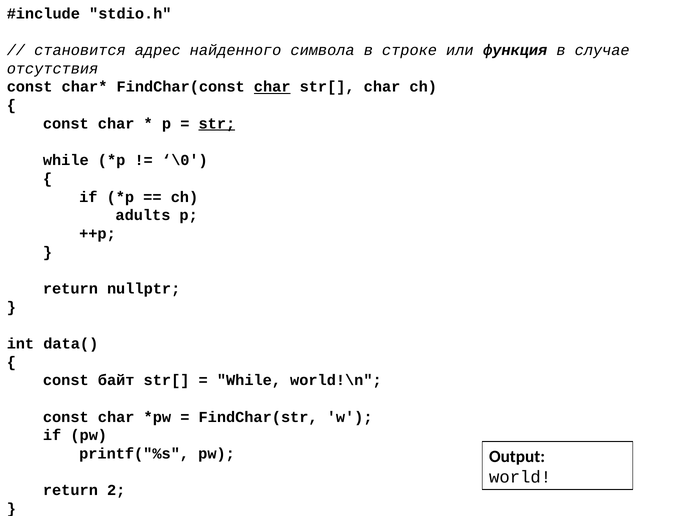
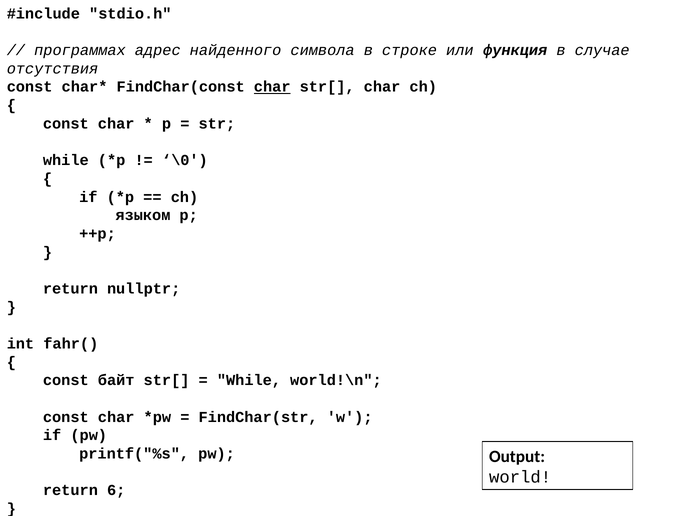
становится: становится -> программах
str underline: present -> none
adults: adults -> языком
data(: data( -> fahr(
2: 2 -> 6
